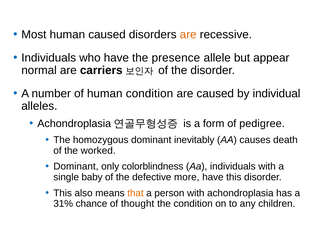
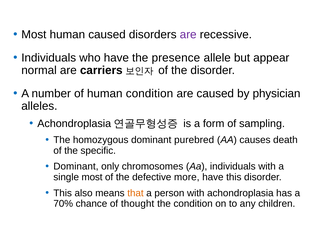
are at (188, 35) colour: orange -> purple
individual: individual -> physician
pedigree: pedigree -> sampling
inevitably: inevitably -> purebred
worked: worked -> specific
colorblindness: colorblindness -> chromosomes
single baby: baby -> most
31%: 31% -> 70%
